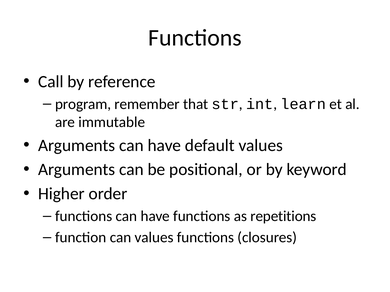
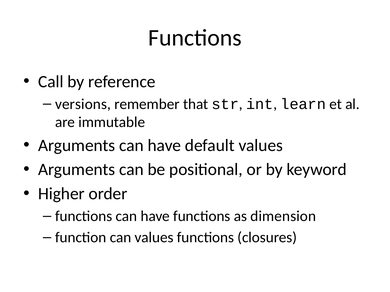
program: program -> versions
repetitions: repetitions -> dimension
